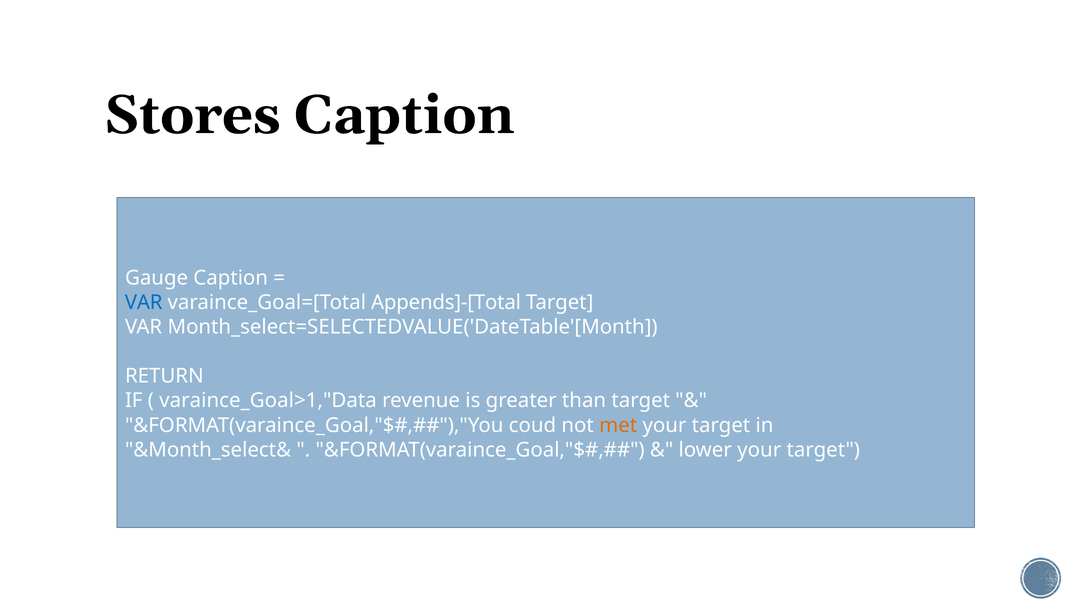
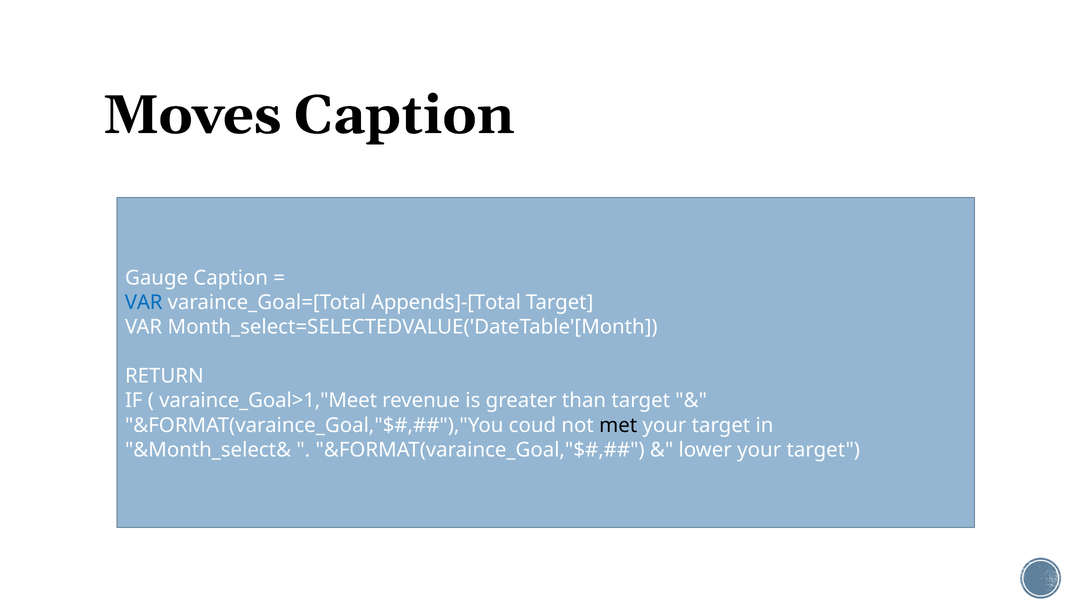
Stores: Stores -> Moves
varaince_Goal>1,"Data: varaince_Goal>1,"Data -> varaince_Goal>1,"Meet
met colour: orange -> black
